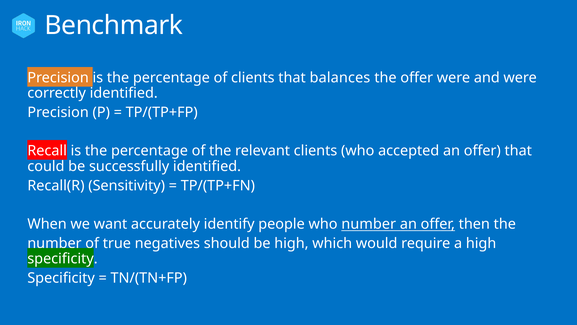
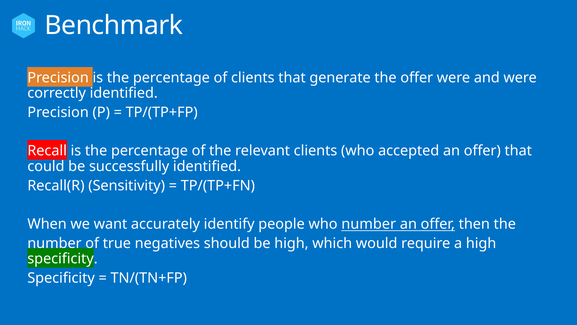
balances: balances -> generate
